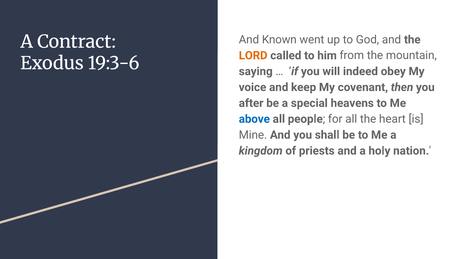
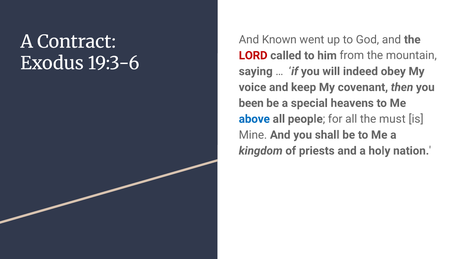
LORD colour: orange -> red
after: after -> been
heart: heart -> must
